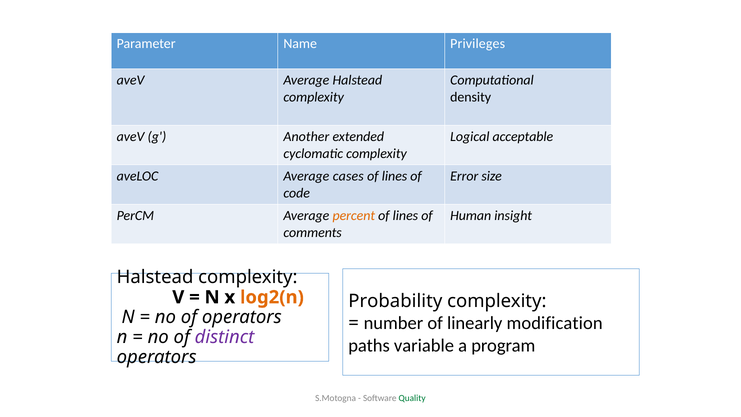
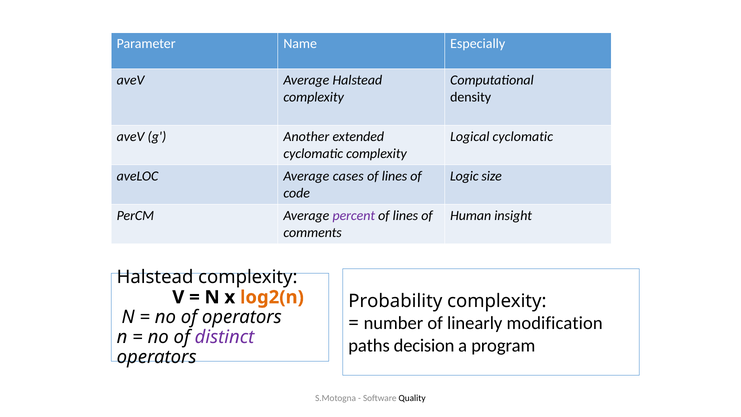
Privileges: Privileges -> Especially
Logical acceptable: acceptable -> cyclomatic
Error: Error -> Logic
percent colour: orange -> purple
variable: variable -> decision
Quality colour: green -> black
